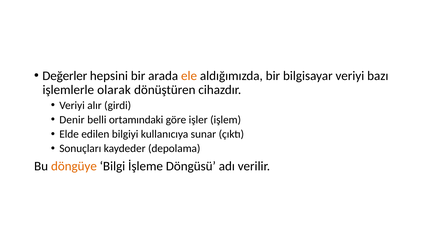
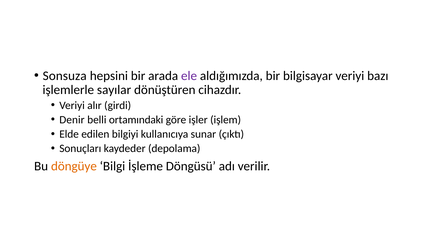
Değerler: Değerler -> Sonsuza
ele colour: orange -> purple
olarak: olarak -> sayılar
